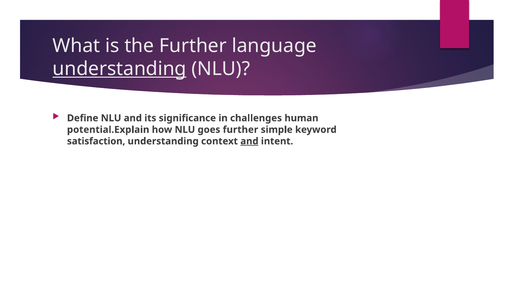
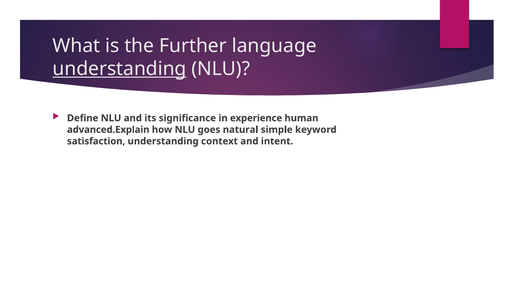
challenges: challenges -> experience
potential.Explain: potential.Explain -> advanced.Explain
goes further: further -> natural
and at (249, 141) underline: present -> none
